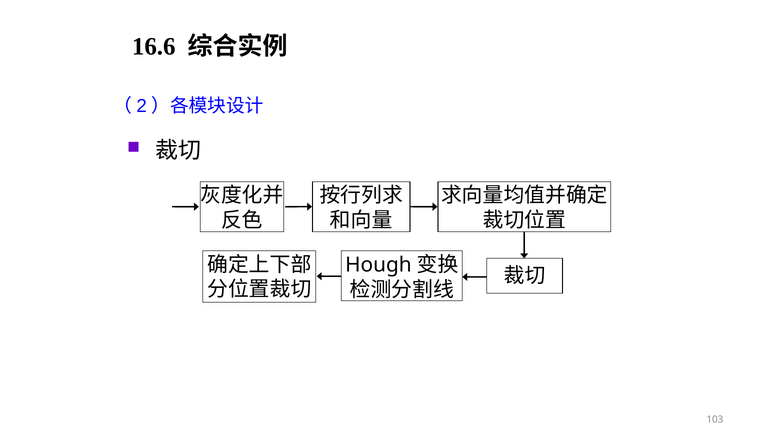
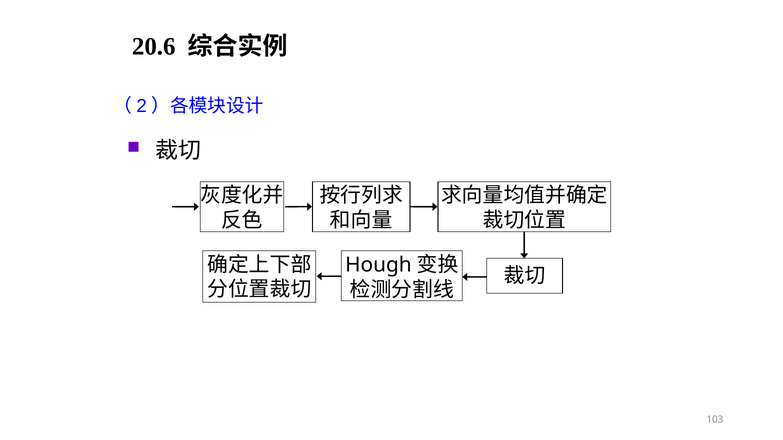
16.6: 16.6 -> 20.6
